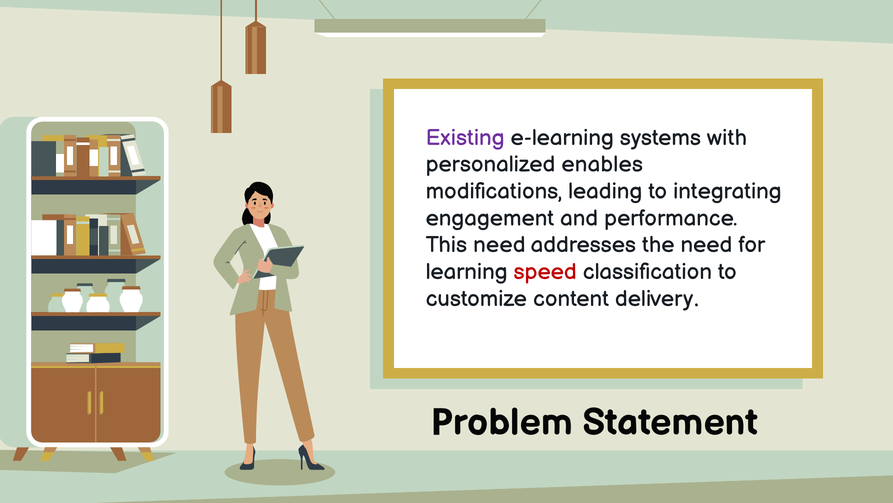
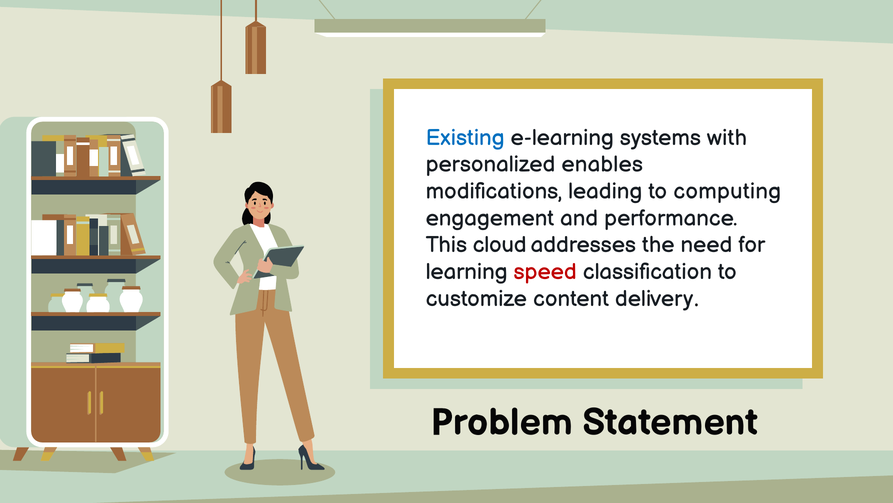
Existing colour: purple -> blue
integrating: integrating -> computing
This need: need -> cloud
